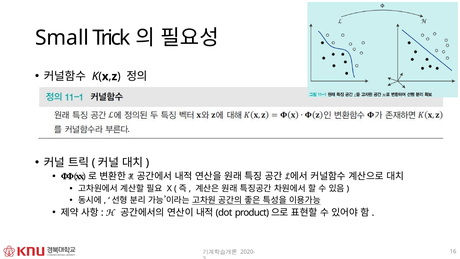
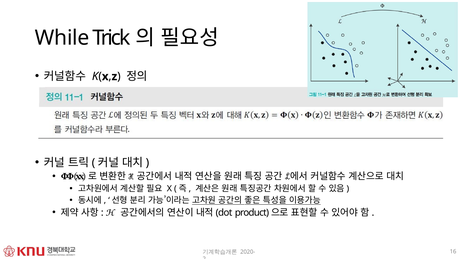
Small: Small -> While
